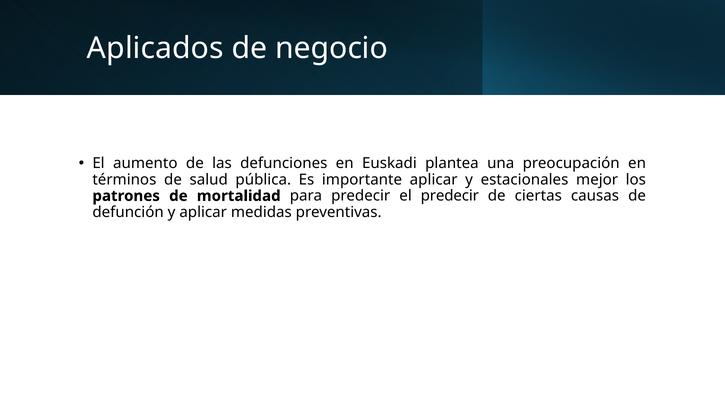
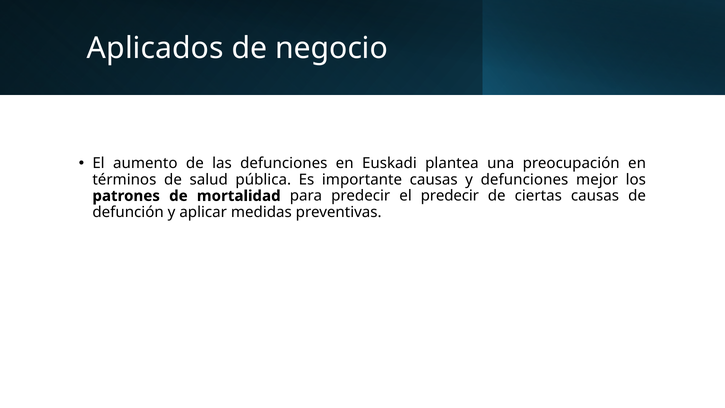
importante aplicar: aplicar -> causas
y estacionales: estacionales -> defunciones
